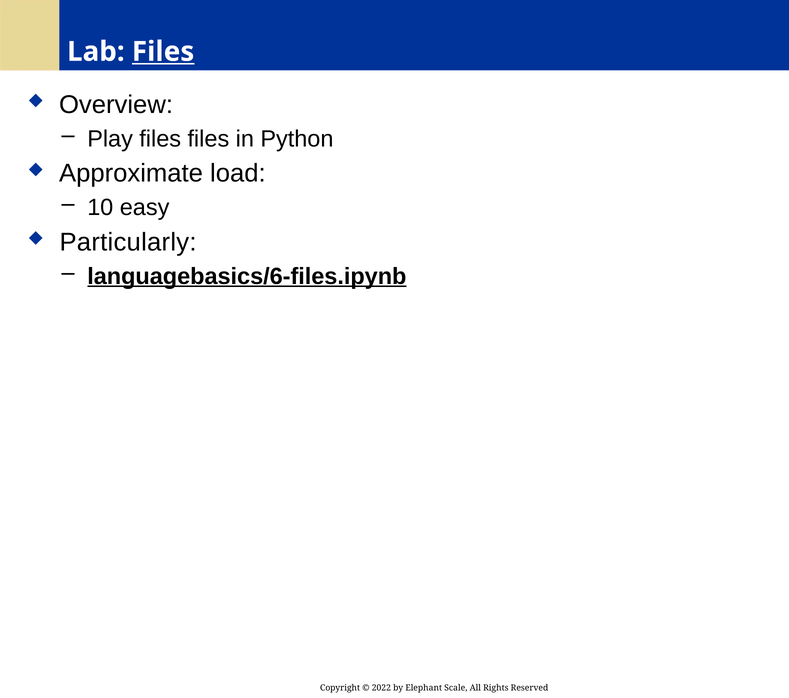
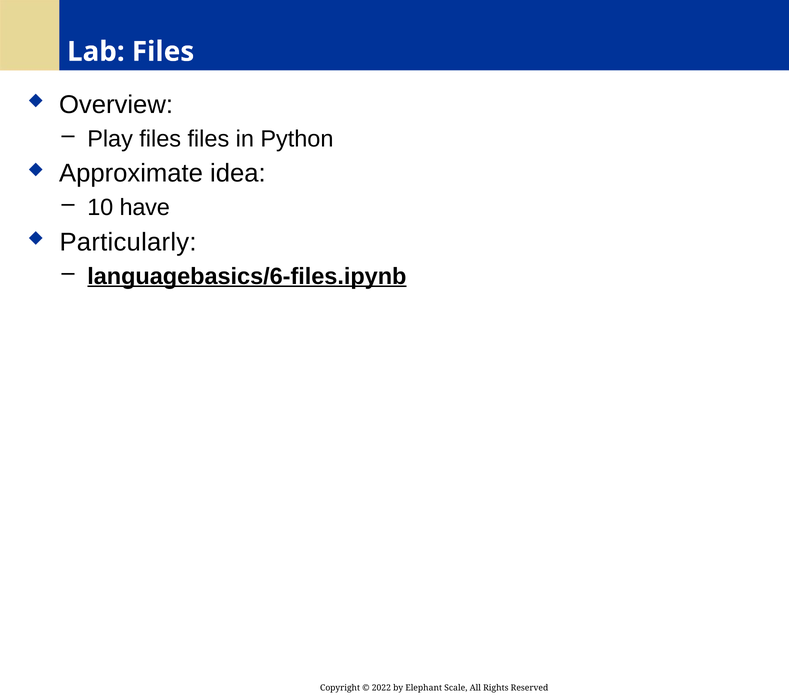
Files at (163, 52) underline: present -> none
load: load -> idea
easy: easy -> have
